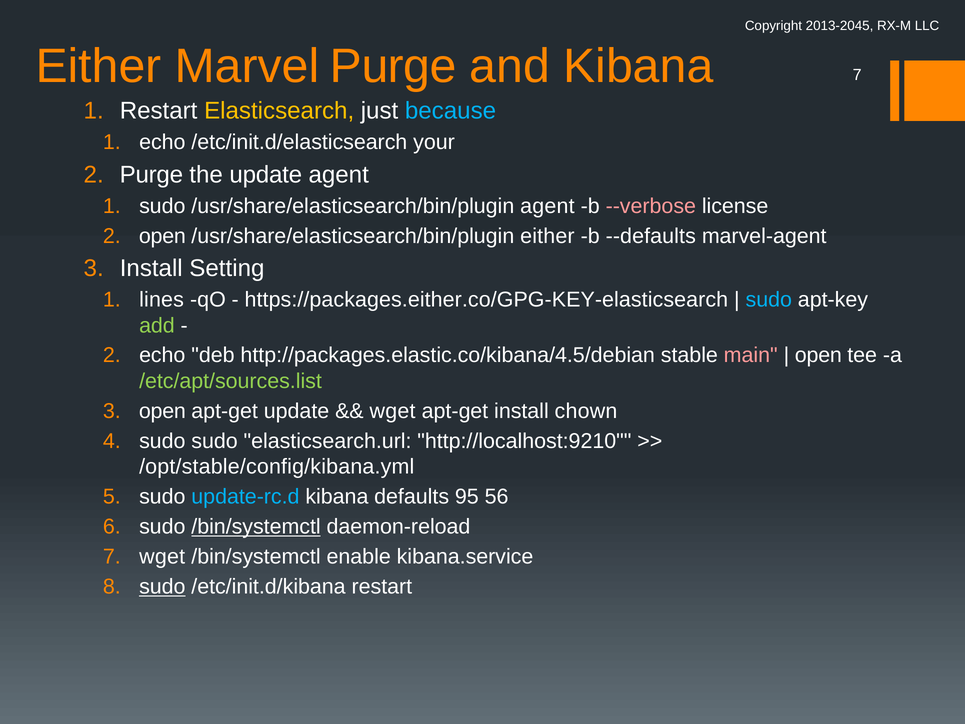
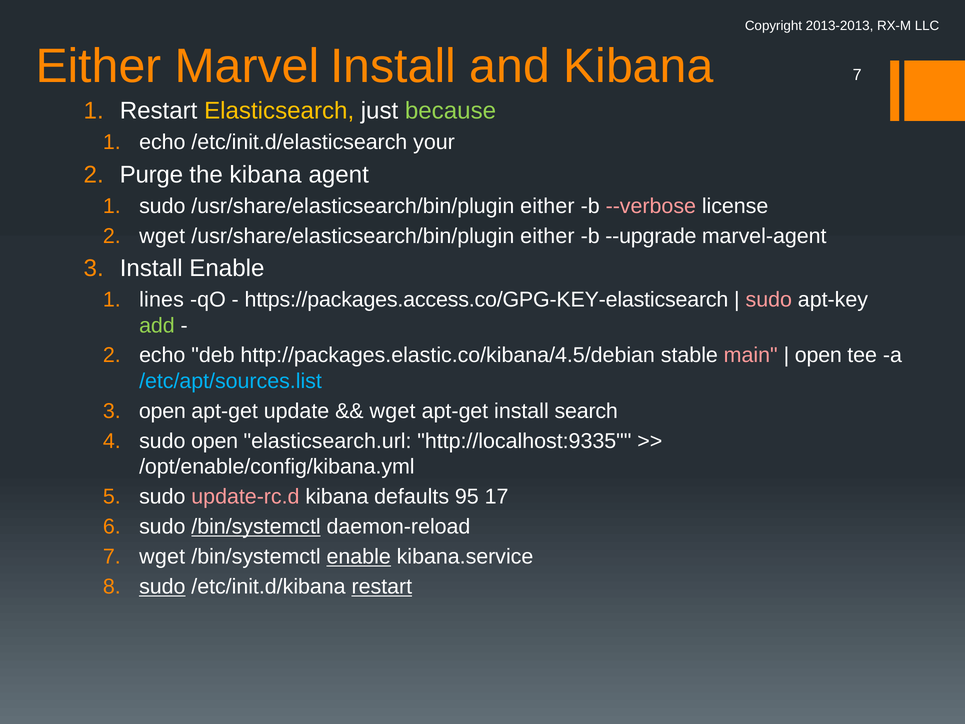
2013-2045: 2013-2045 -> 2013-2013
Marvel Purge: Purge -> Install
because colour: light blue -> light green
the update: update -> kibana
sudo /usr/share/elasticsearch/bin/plugin agent: agent -> either
open at (162, 236): open -> wget
--defaults: --defaults -> --upgrade
Install Setting: Setting -> Enable
https://packages.either.co/GPG-KEY-elasticsearch: https://packages.either.co/GPG-KEY-elasticsearch -> https://packages.access.co/GPG-KEY-elasticsearch
sudo at (769, 300) colour: light blue -> pink
/etc/apt/sources.list colour: light green -> light blue
chown: chown -> search
sudo sudo: sudo -> open
http://localhost:9210: http://localhost:9210 -> http://localhost:9335
/opt/stable/config/kibana.yml: /opt/stable/config/kibana.yml -> /opt/enable/config/kibana.yml
update-rc.d colour: light blue -> pink
56: 56 -> 17
enable at (359, 557) underline: none -> present
restart at (382, 587) underline: none -> present
